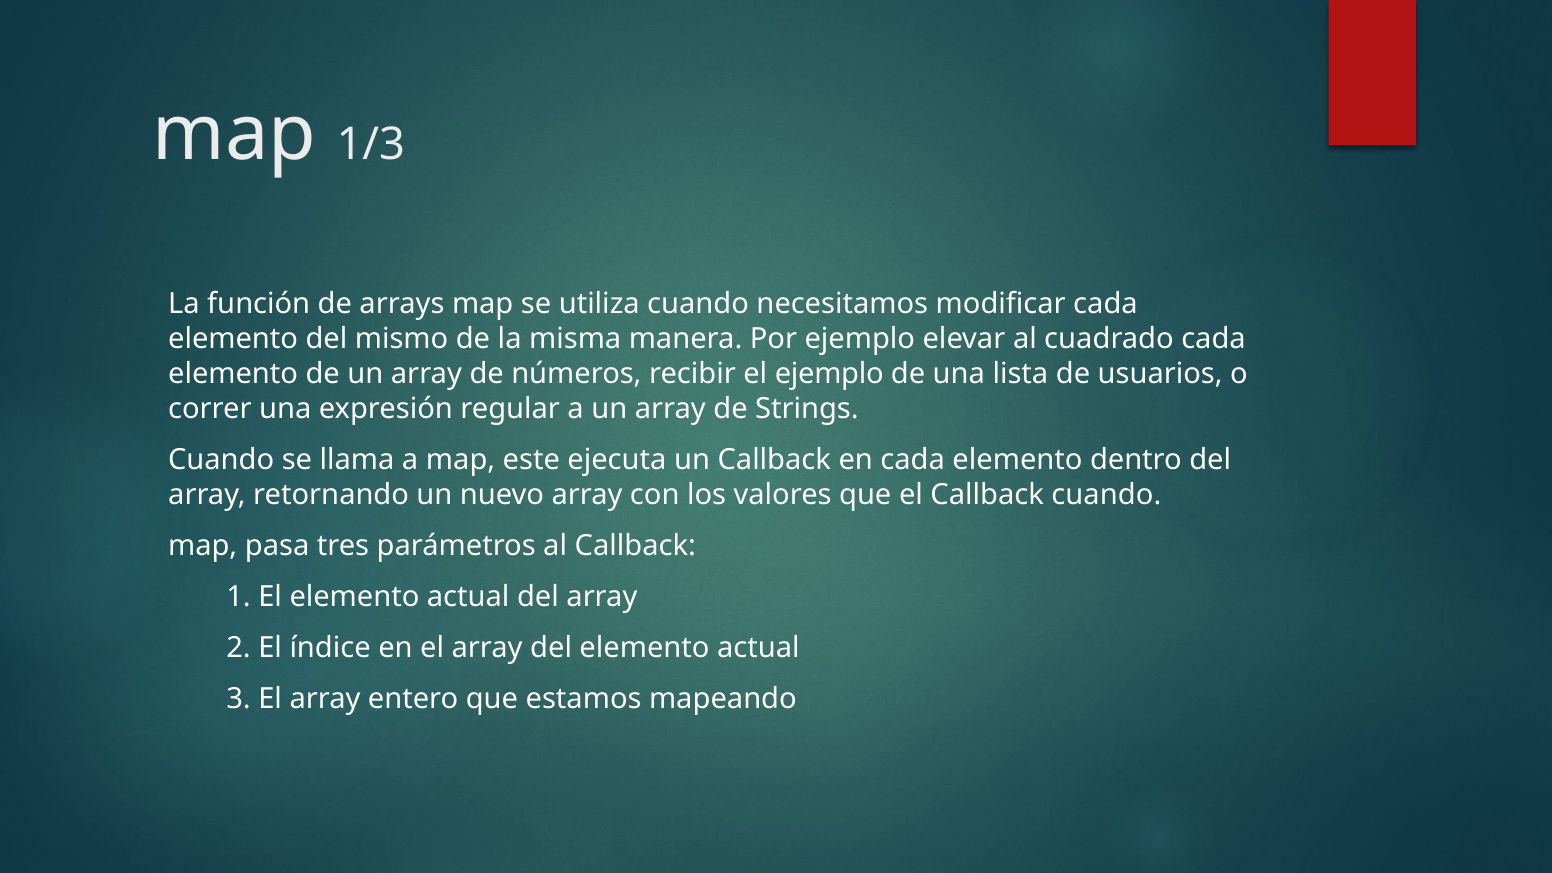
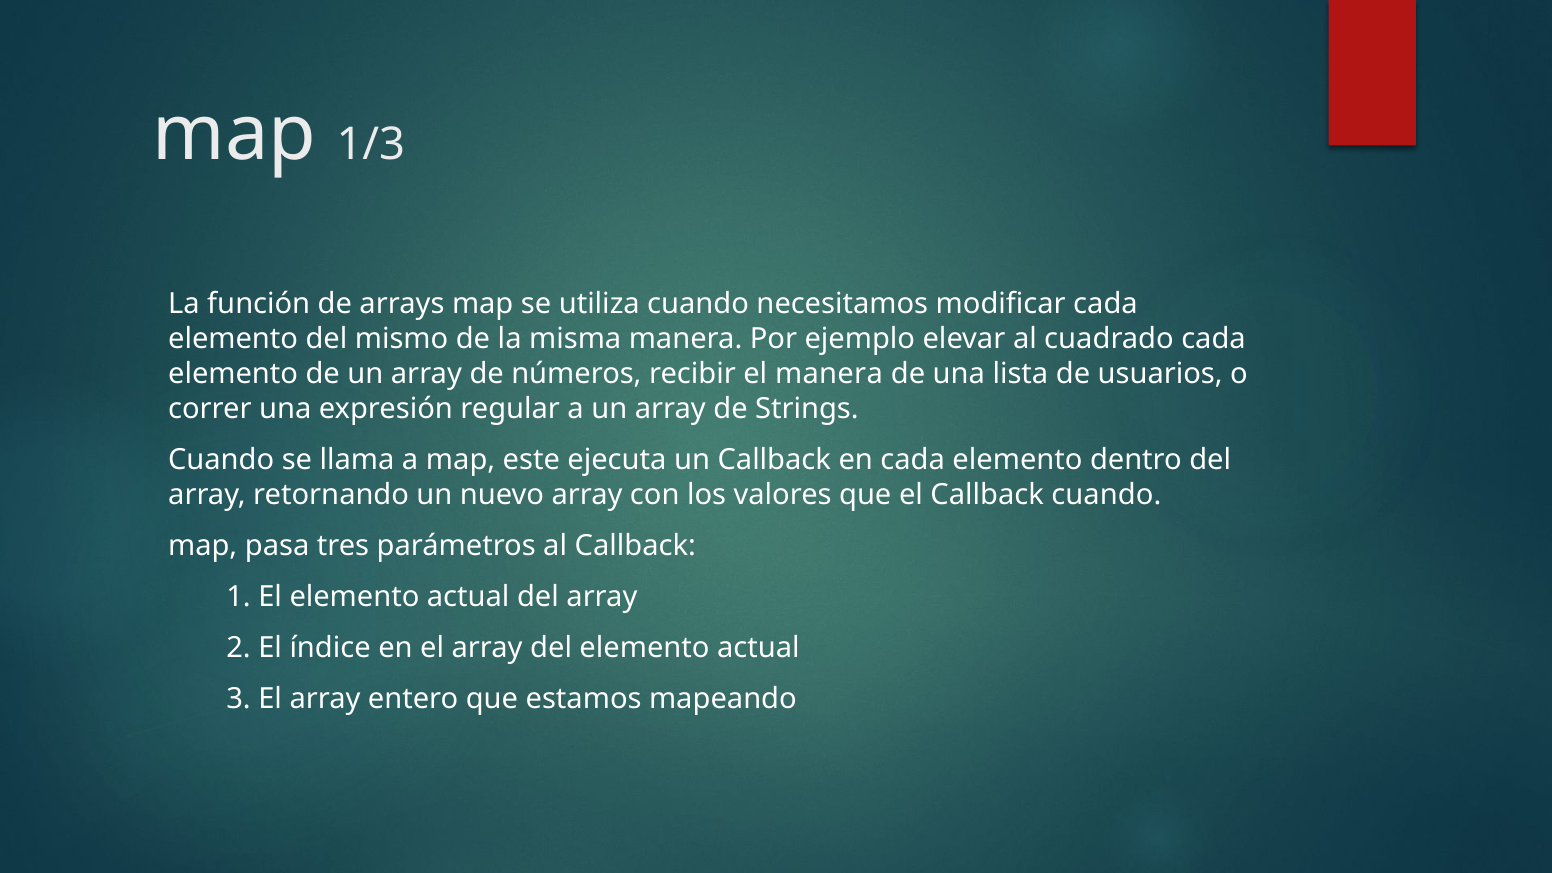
el ejemplo: ejemplo -> manera
